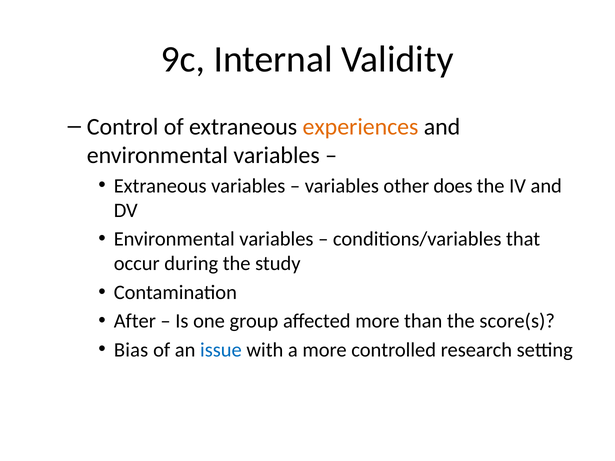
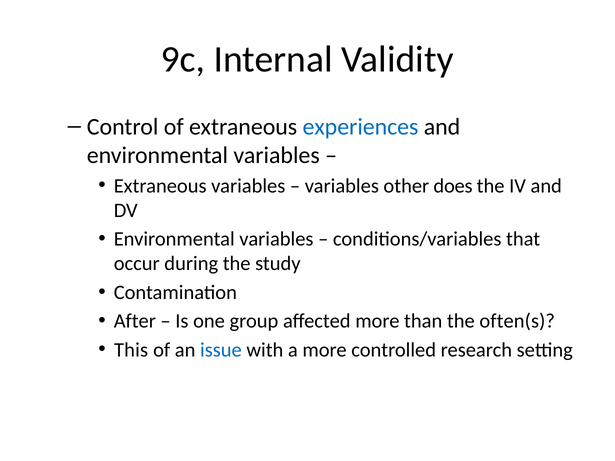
experiences colour: orange -> blue
score(s: score(s -> often(s
Bias: Bias -> This
